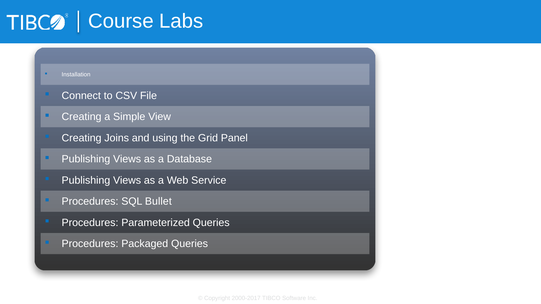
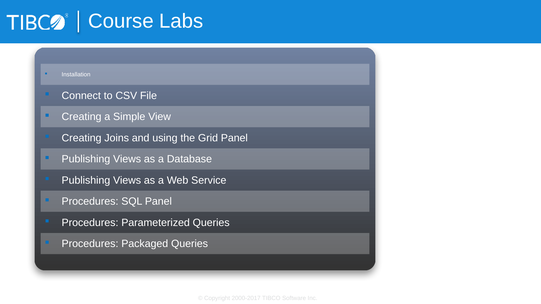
SQL Bullet: Bullet -> Panel
